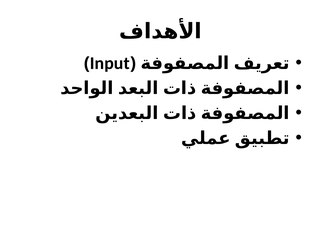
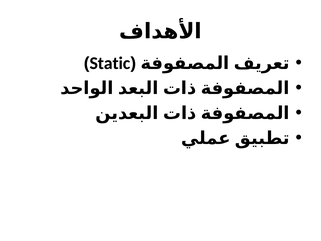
Input: Input -> Static
